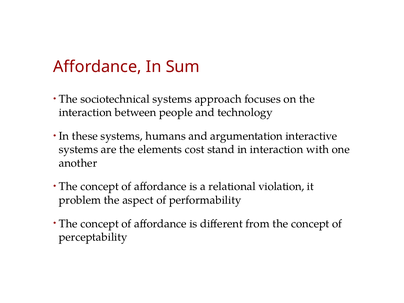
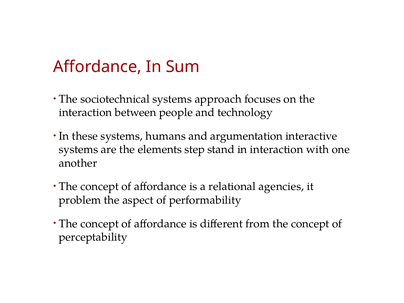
cost: cost -> step
violation: violation -> agencies
